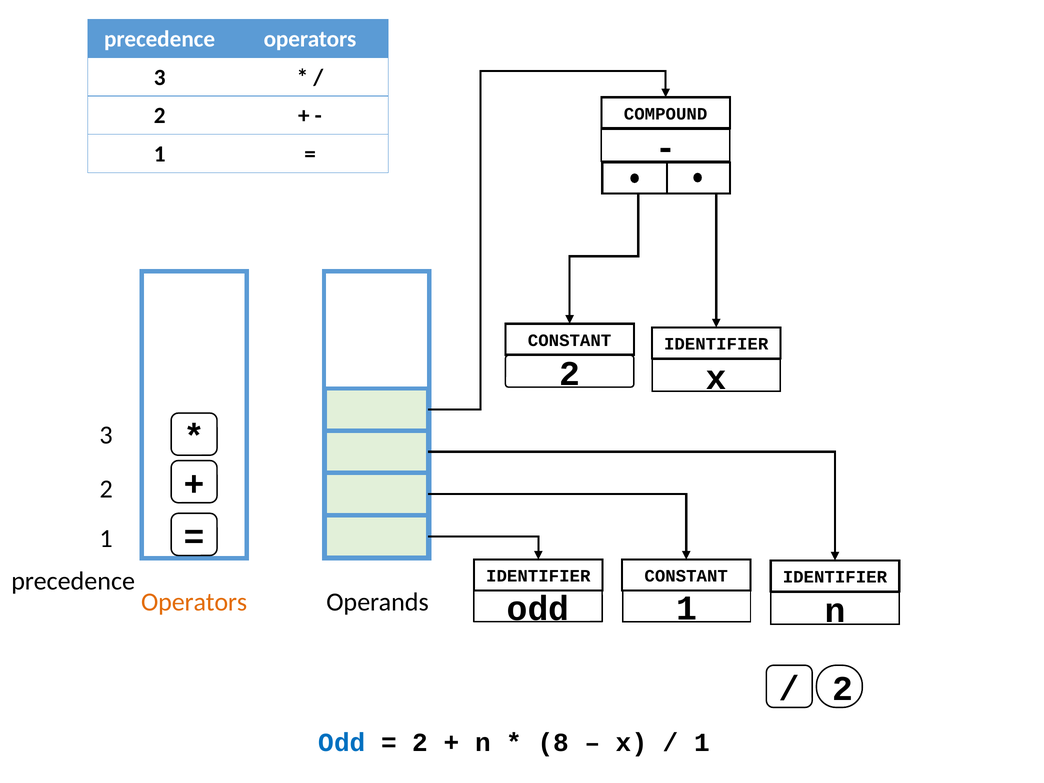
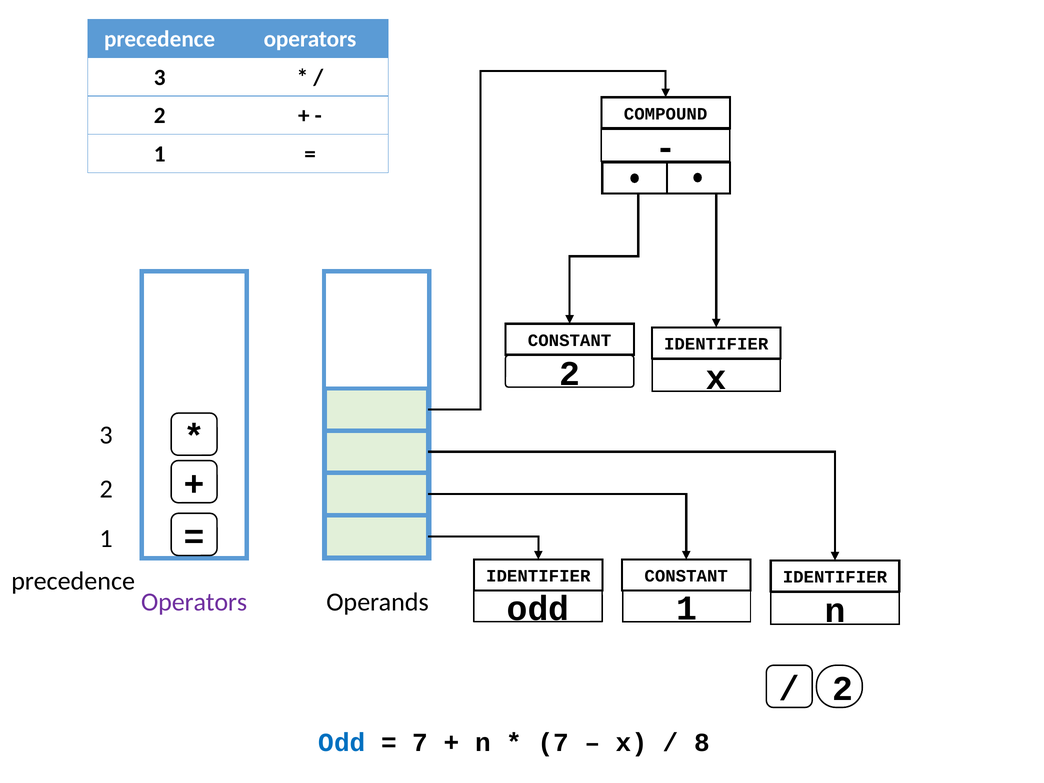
Operators at (194, 602) colour: orange -> purple
2 at (420, 743): 2 -> 7
8 at (553, 743): 8 -> 7
1 at (702, 743): 1 -> 8
